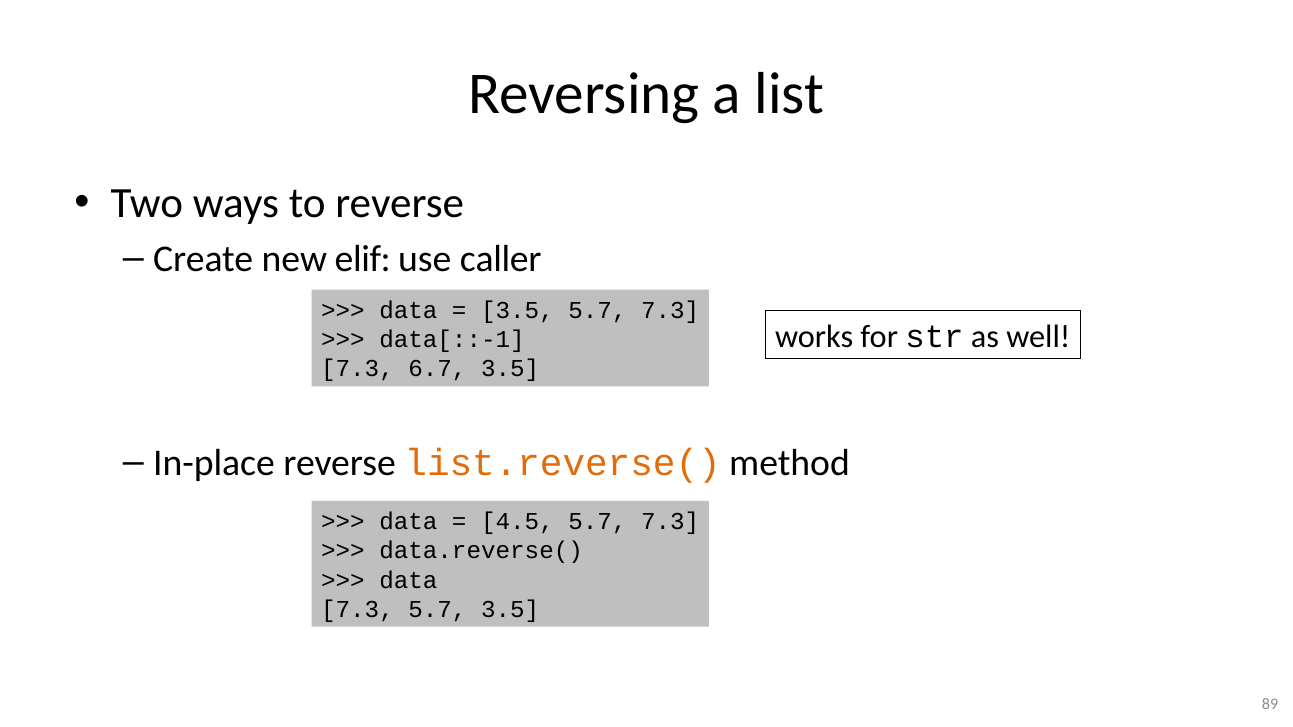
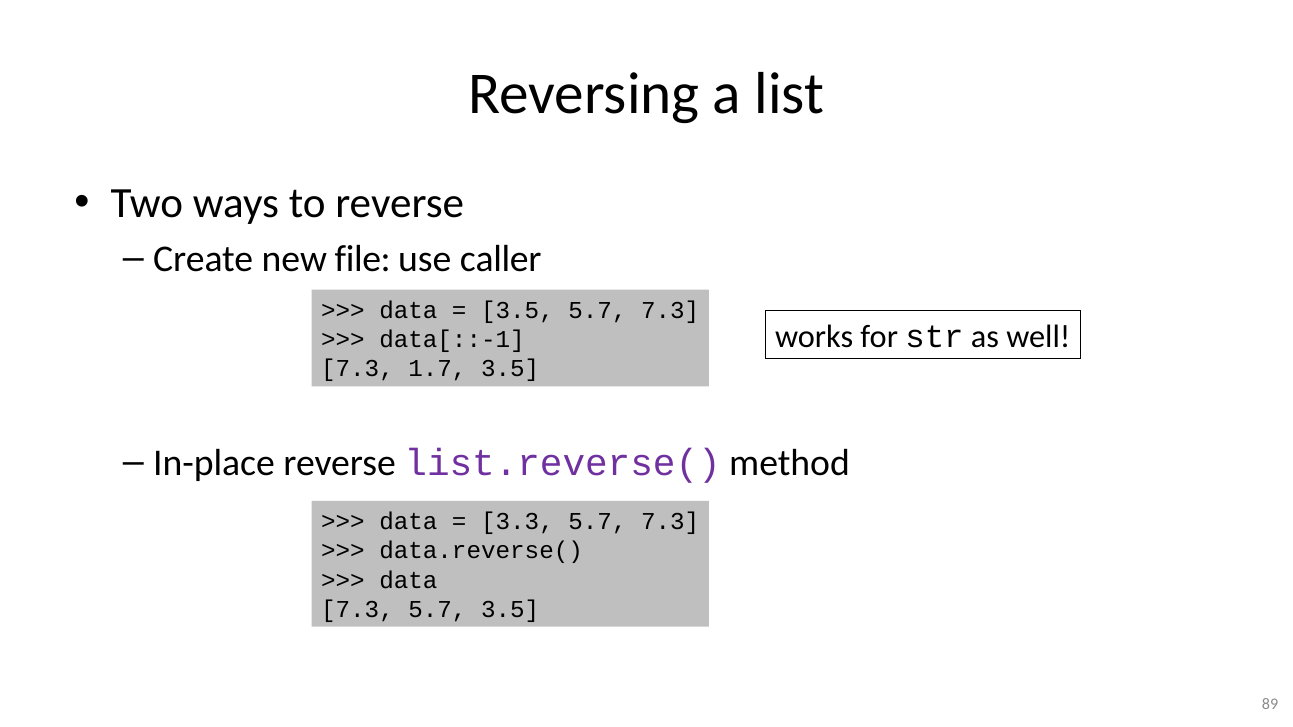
elif: elif -> file
6.7: 6.7 -> 1.7
list.reverse( colour: orange -> purple
4.5: 4.5 -> 3.3
